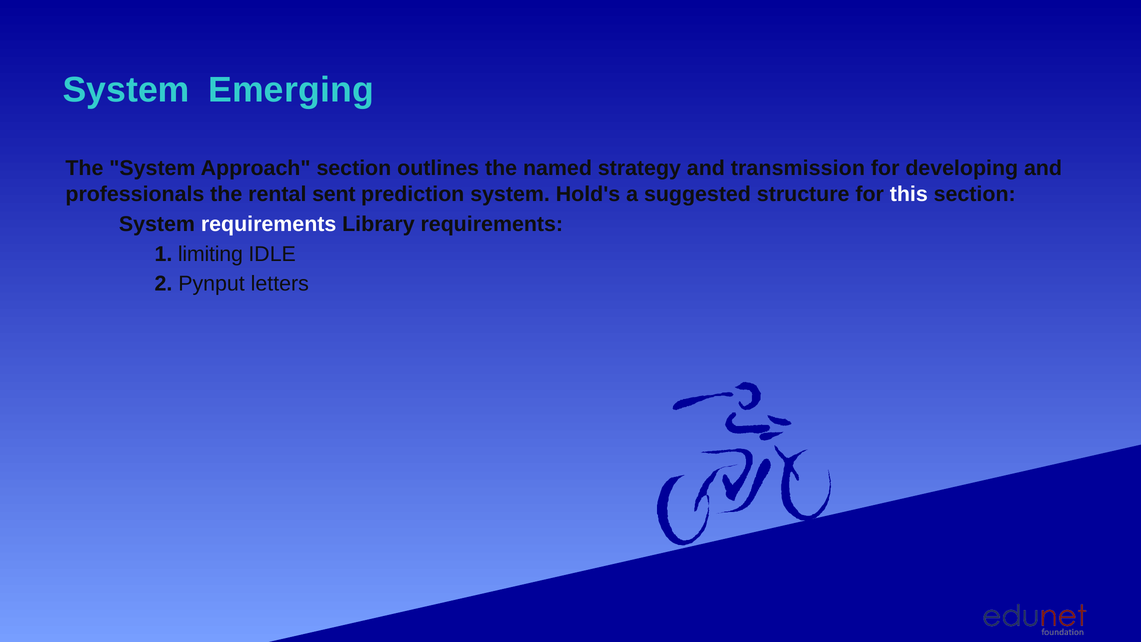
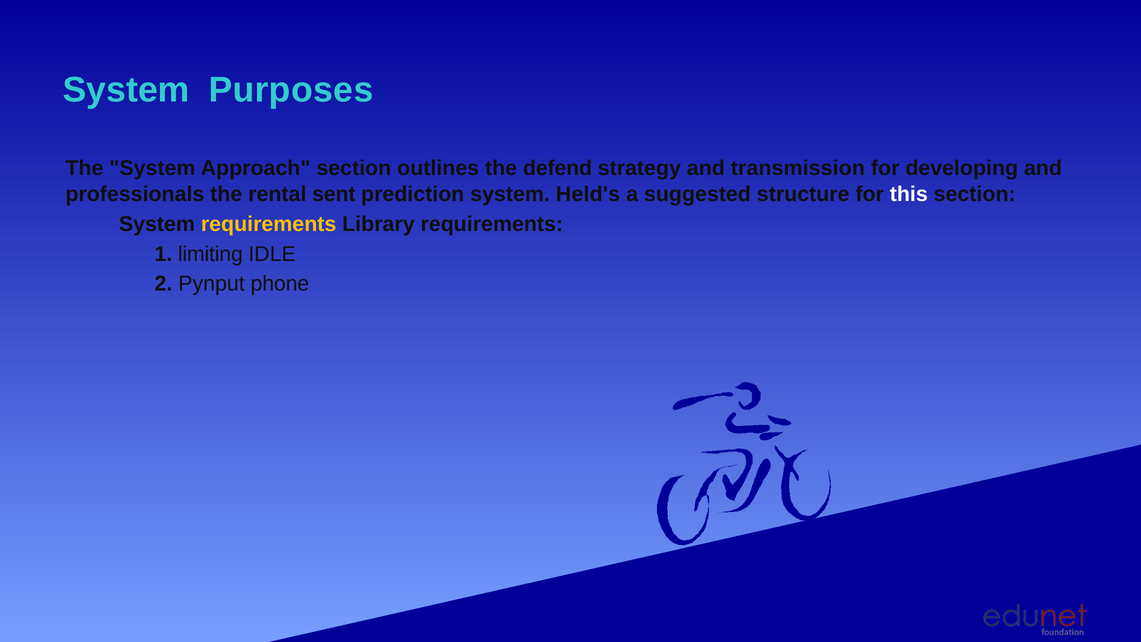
Emerging: Emerging -> Purposes
named: named -> defend
Hold's: Hold's -> Held's
requirements at (269, 224) colour: white -> yellow
letters: letters -> phone
